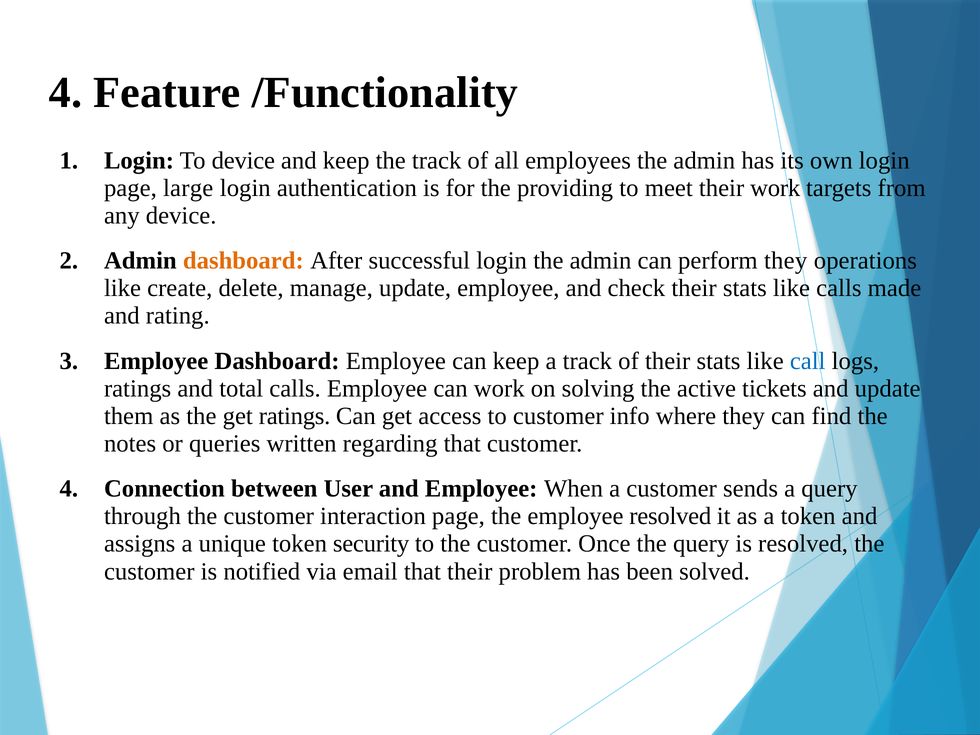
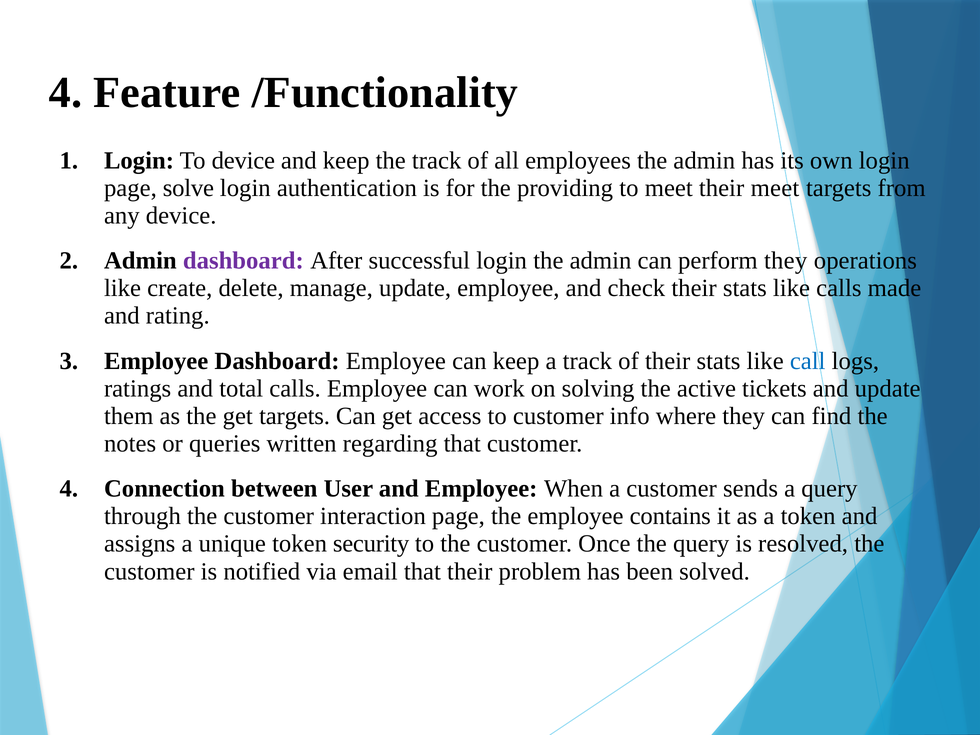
large: large -> solve
their work: work -> meet
dashboard at (243, 261) colour: orange -> purple
get ratings: ratings -> targets
employee resolved: resolved -> contains
